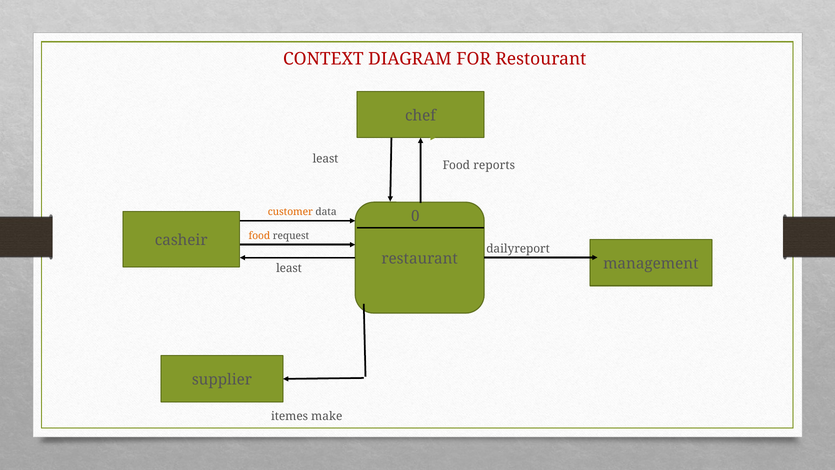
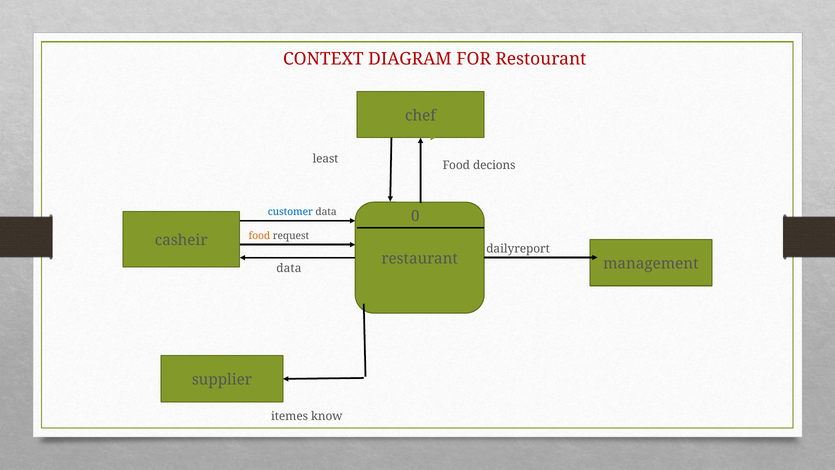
reports: reports -> decions
customer colour: orange -> blue
least at (289, 268): least -> data
make: make -> know
